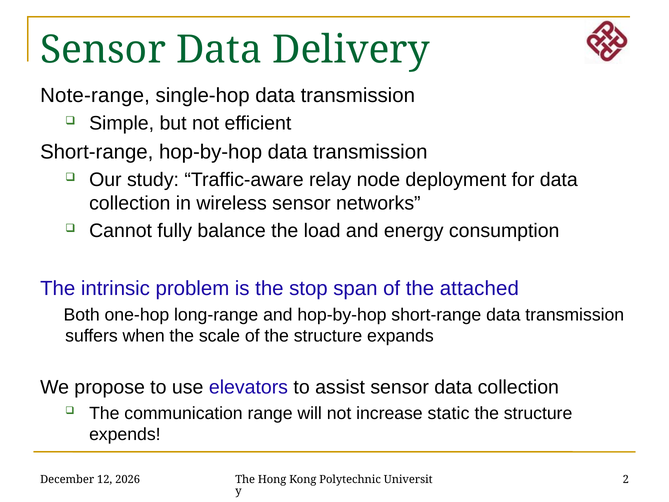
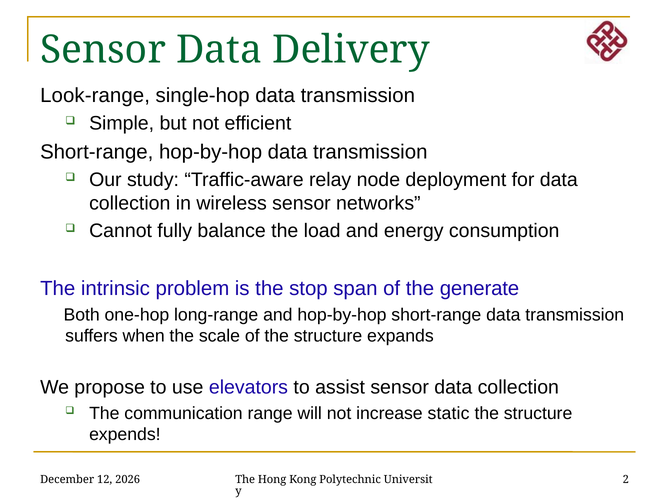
Note-range: Note-range -> Look-range
attached: attached -> generate
